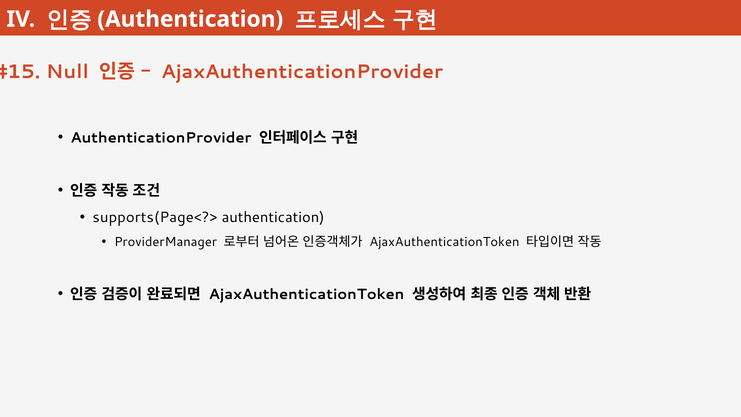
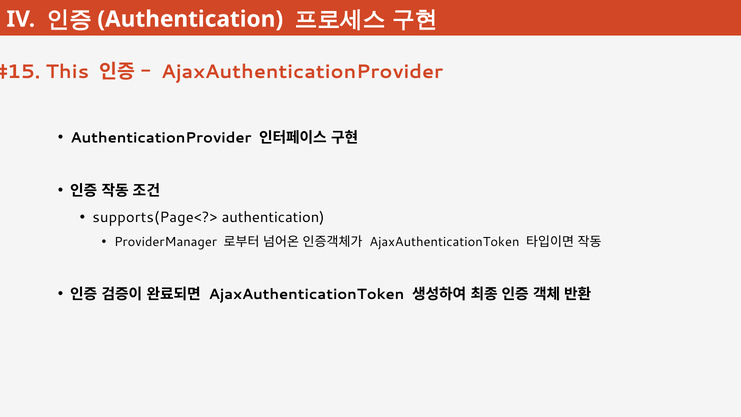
Null: Null -> This
